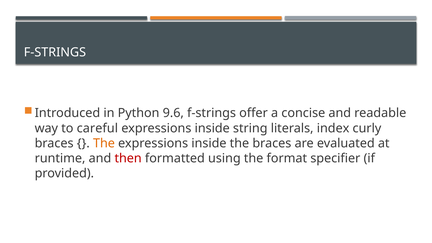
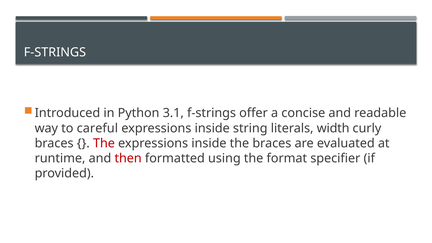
9.6: 9.6 -> 3.1
index: index -> width
The at (104, 143) colour: orange -> red
